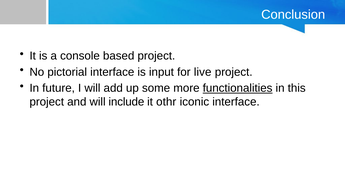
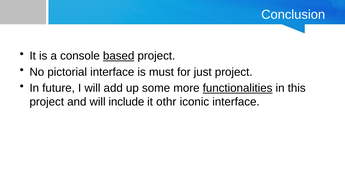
based underline: none -> present
input: input -> must
live: live -> just
